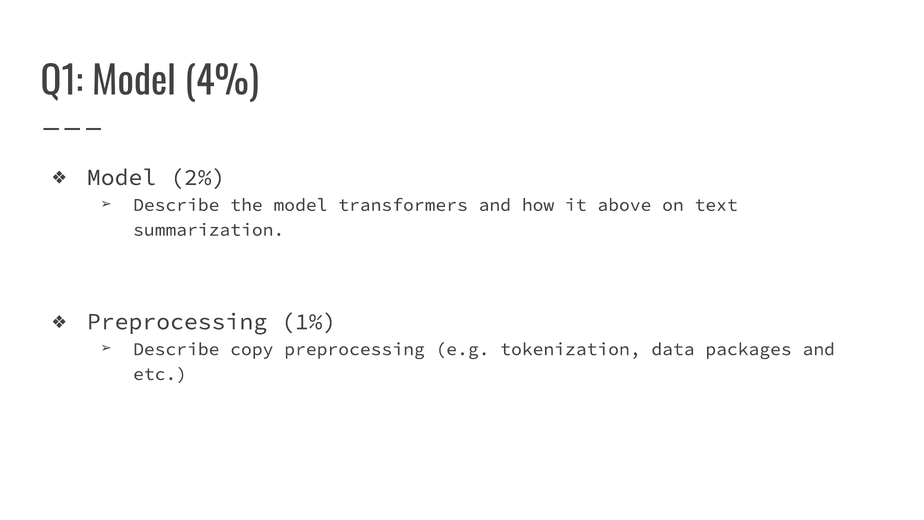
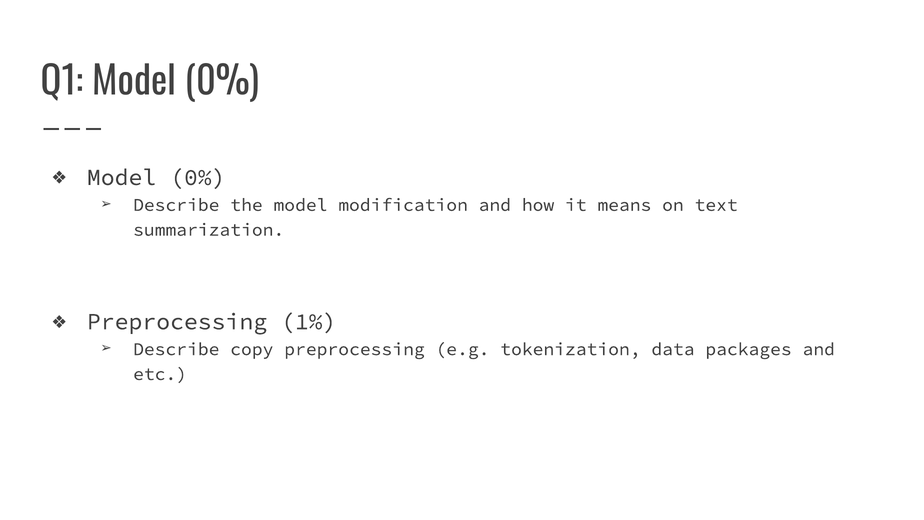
Q1 Model 4%: 4% -> 0%
2% at (198, 177): 2% -> 0%
transformers: transformers -> modification
above: above -> means
